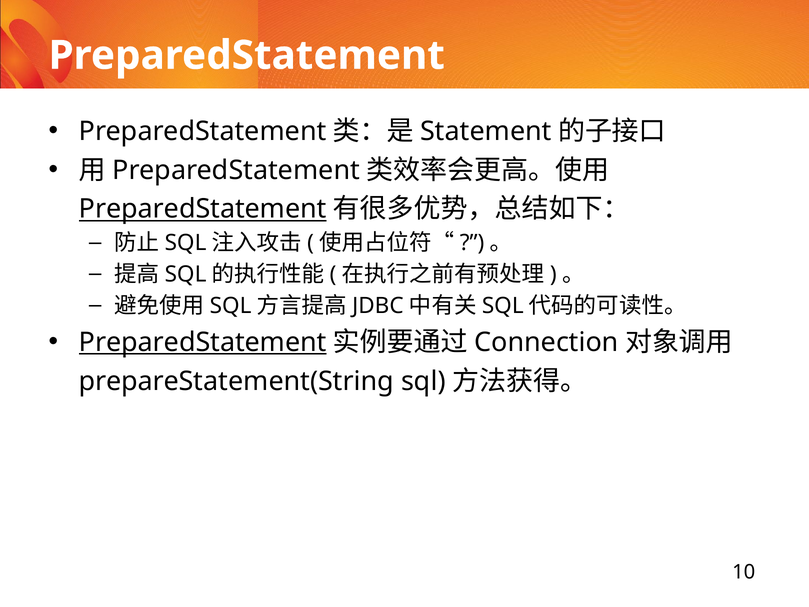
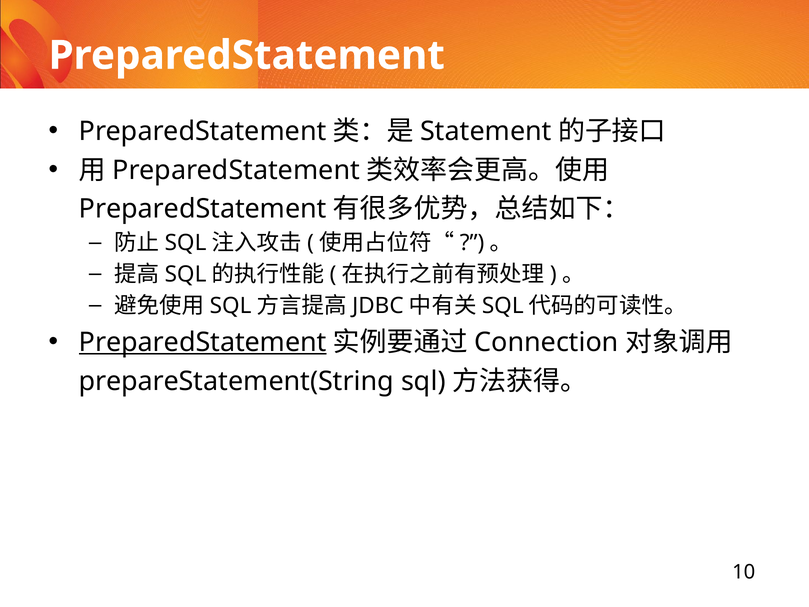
PreparedStatement at (203, 209) underline: present -> none
